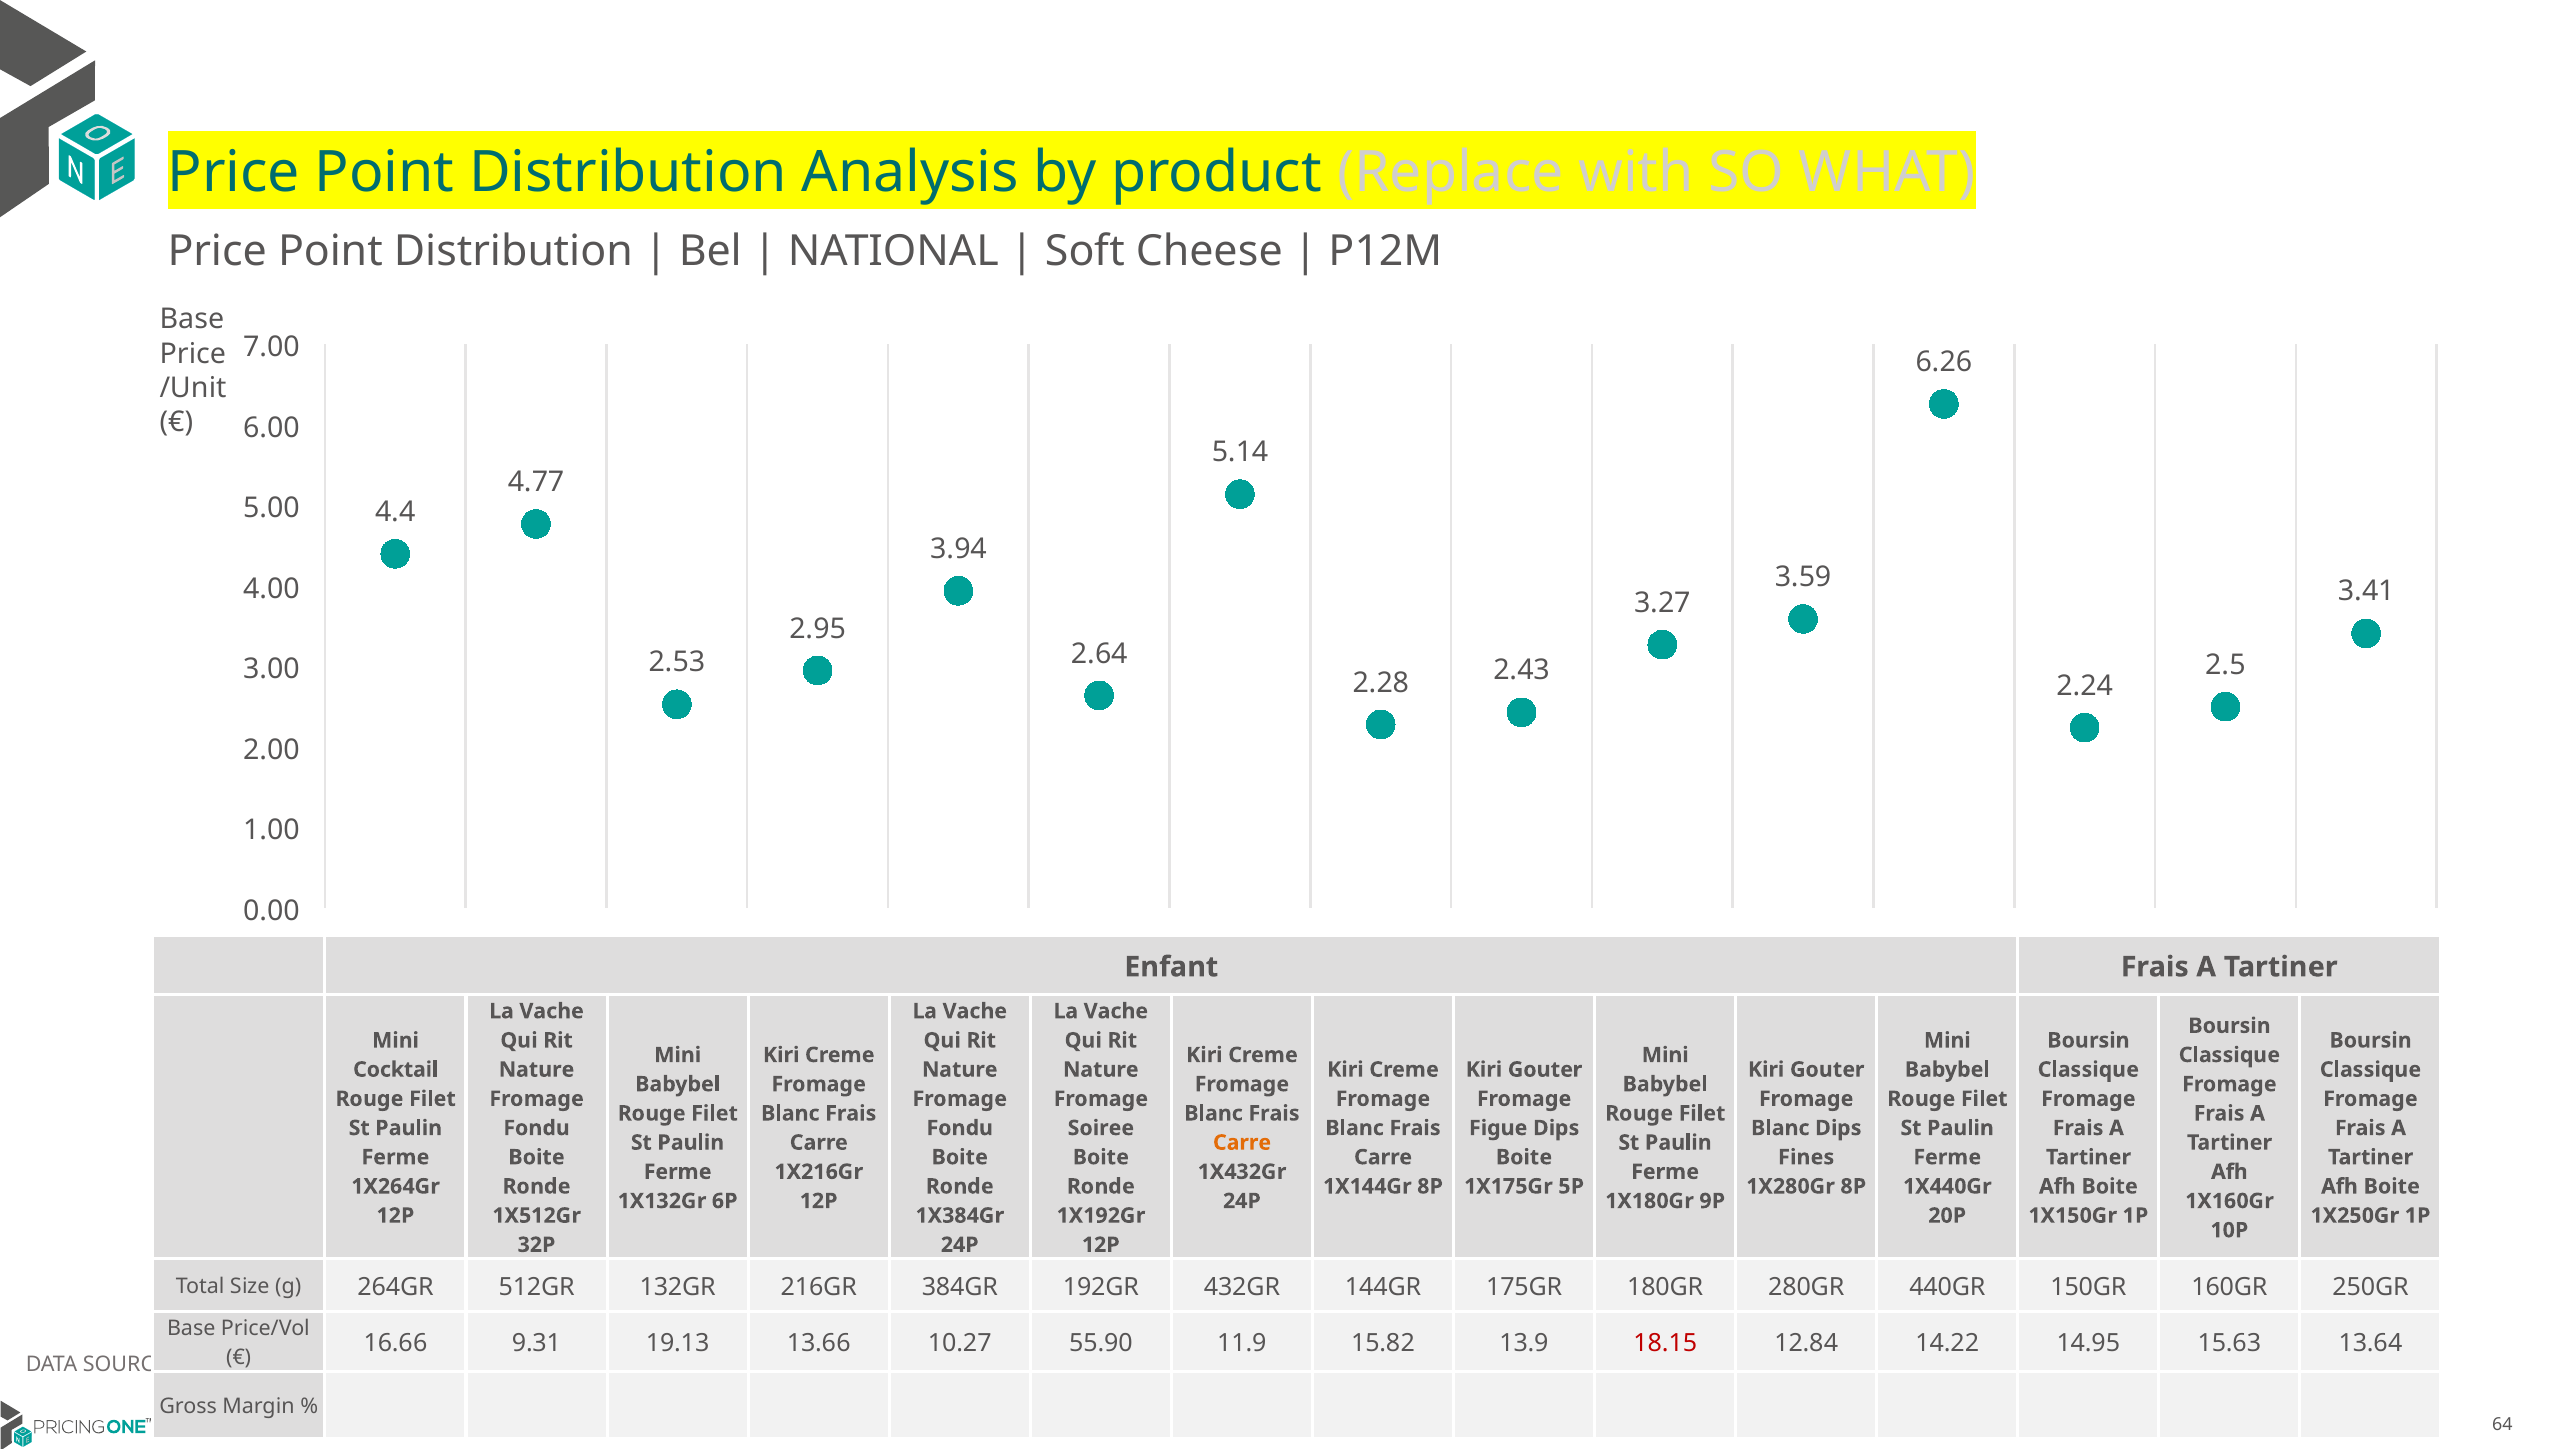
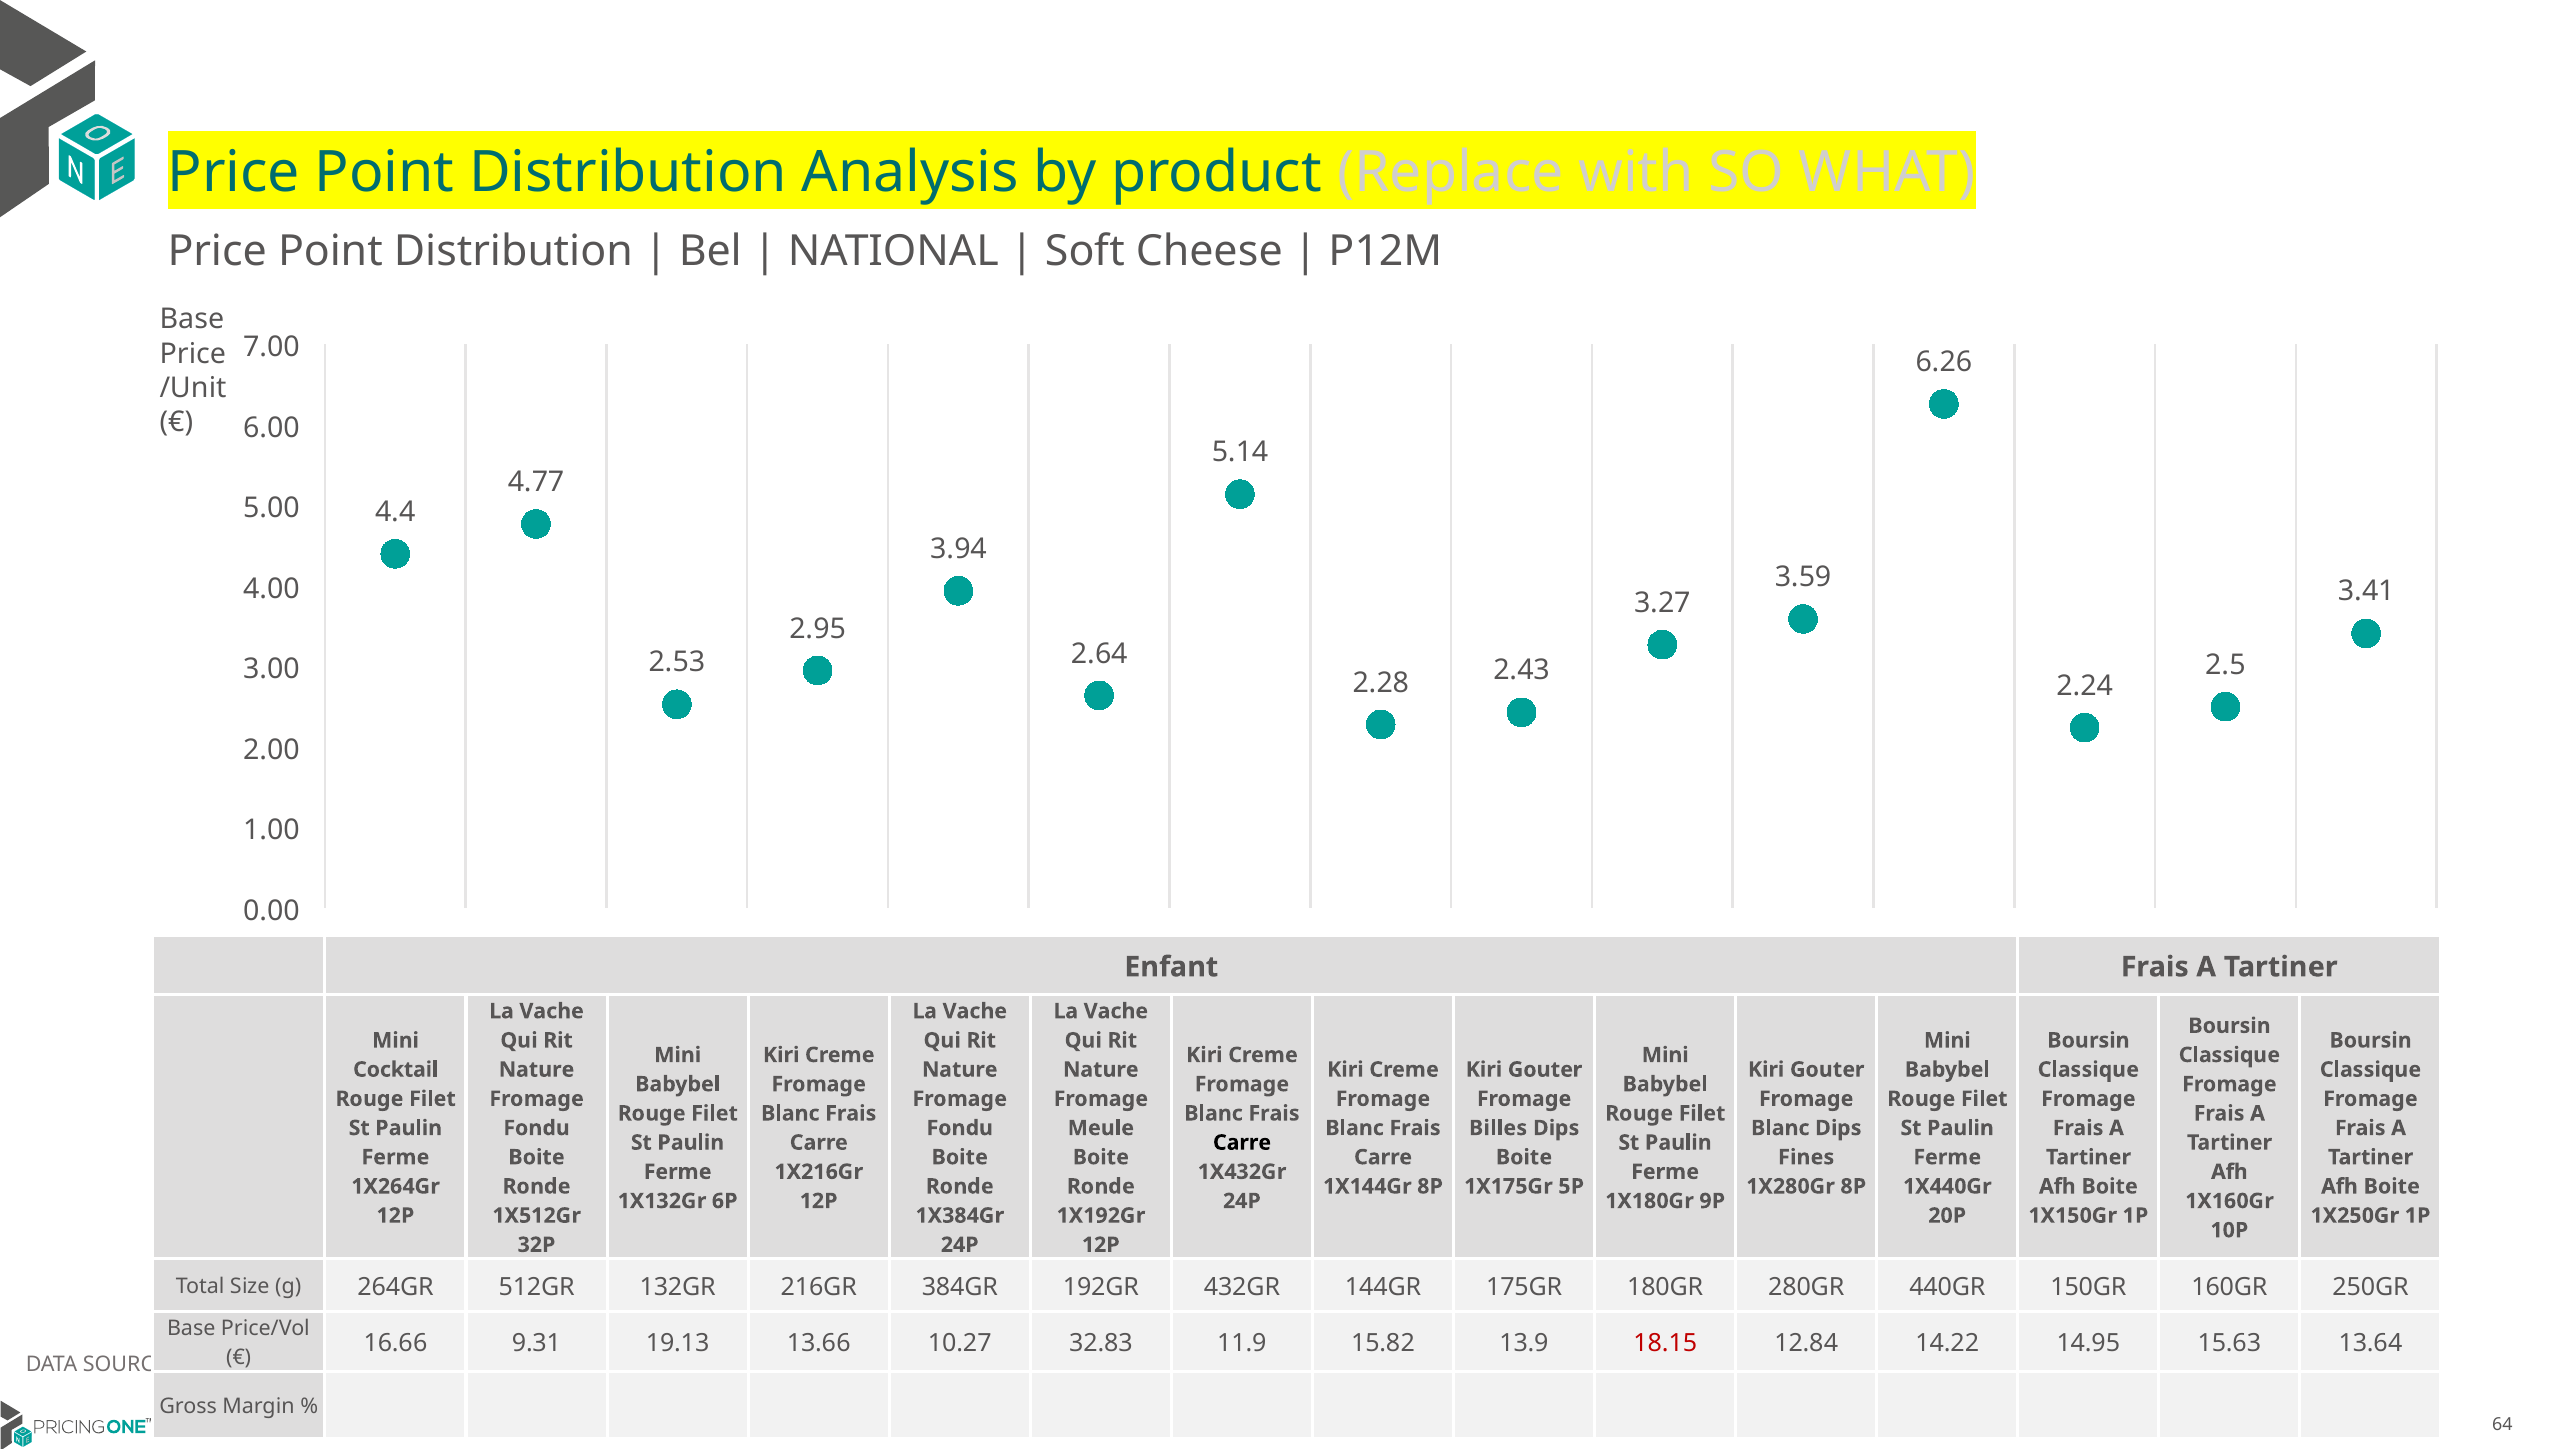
Soiree: Soiree -> Meule
Figue: Figue -> Billes
Carre at (1242, 1143) colour: orange -> black
55.90: 55.90 -> 32.83
